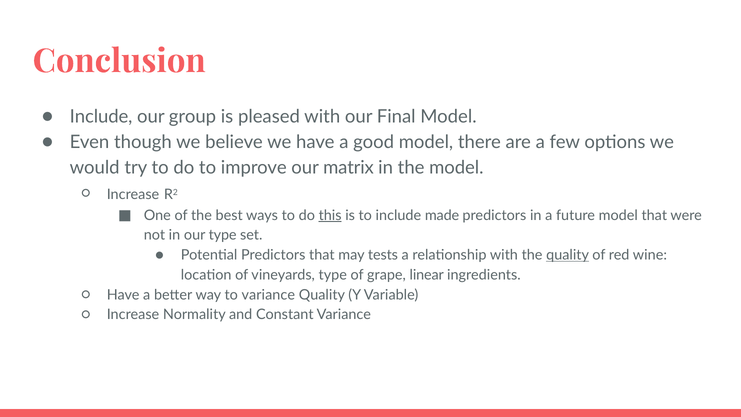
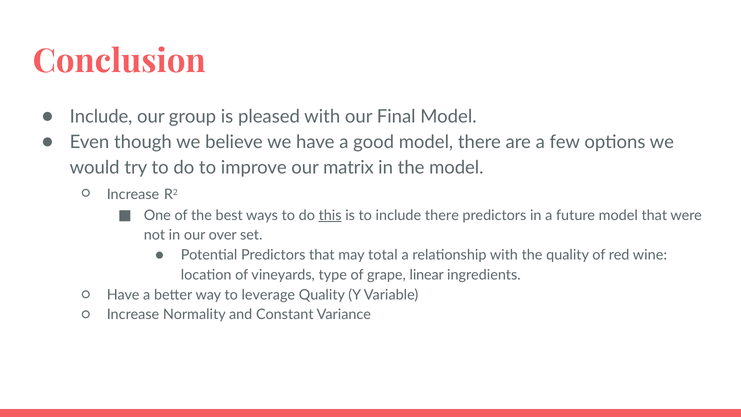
include made: made -> there
our type: type -> over
tests: tests -> total
quality at (568, 255) underline: present -> none
to variance: variance -> leverage
